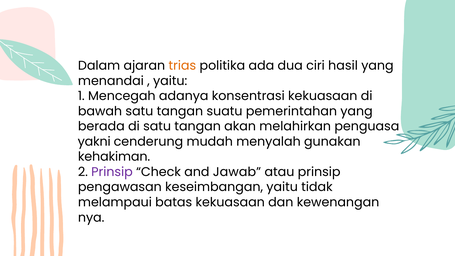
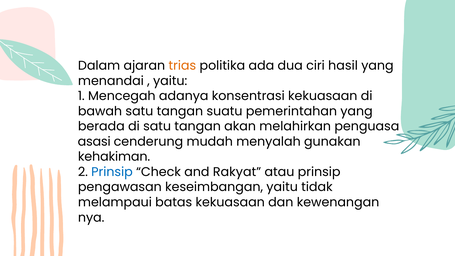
yakni: yakni -> asasi
Prinsip at (112, 172) colour: purple -> blue
Jawab: Jawab -> Rakyat
